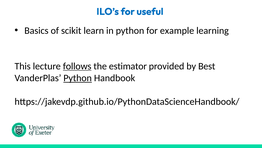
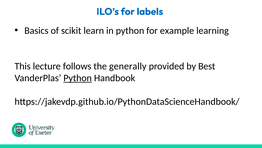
useful: useful -> labels
follows underline: present -> none
estimator: estimator -> generally
